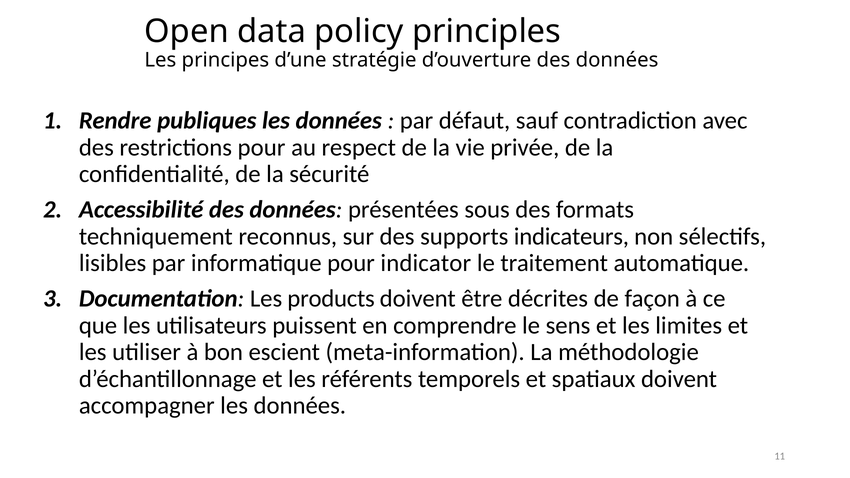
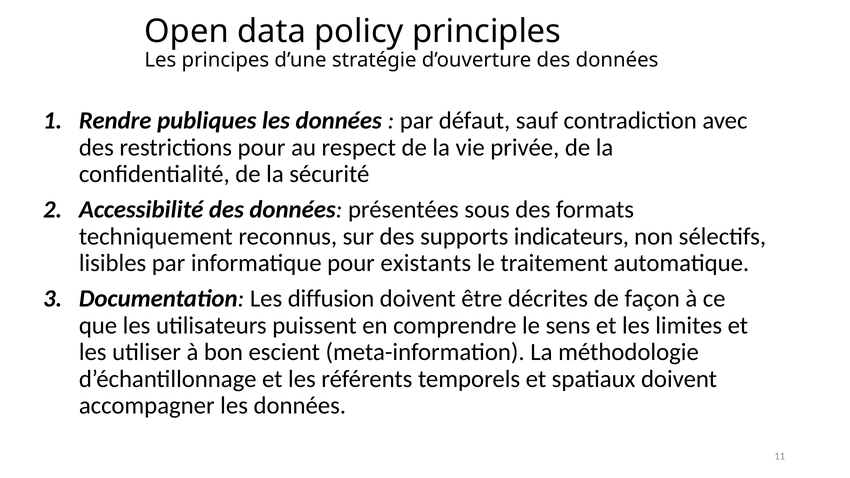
indicator: indicator -> existants
products: products -> diffusion
